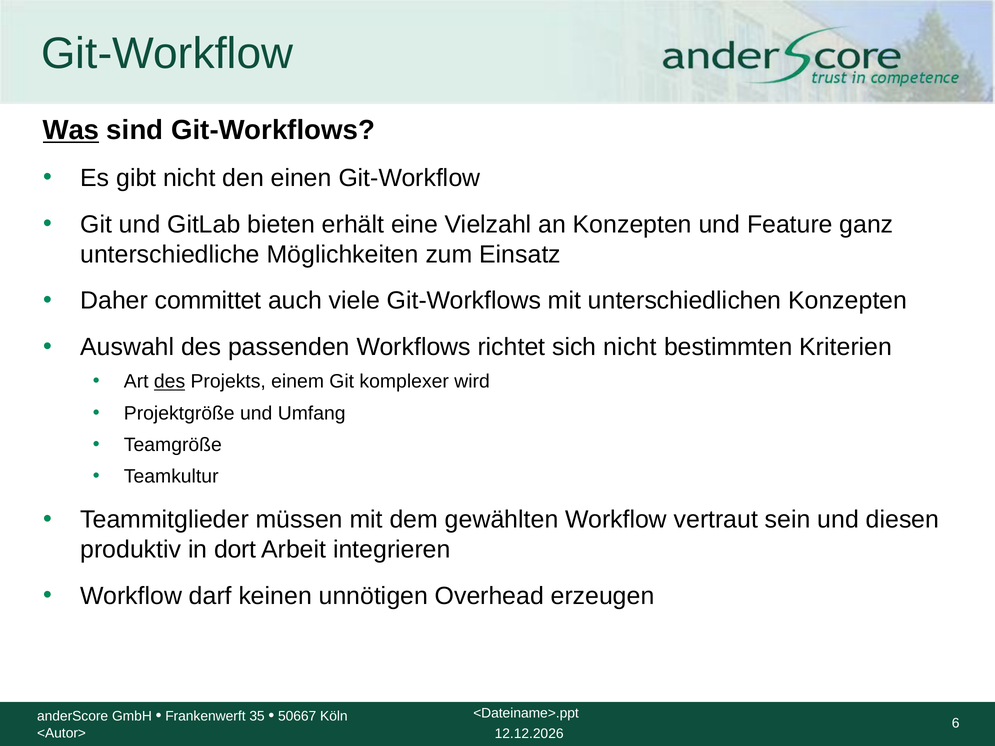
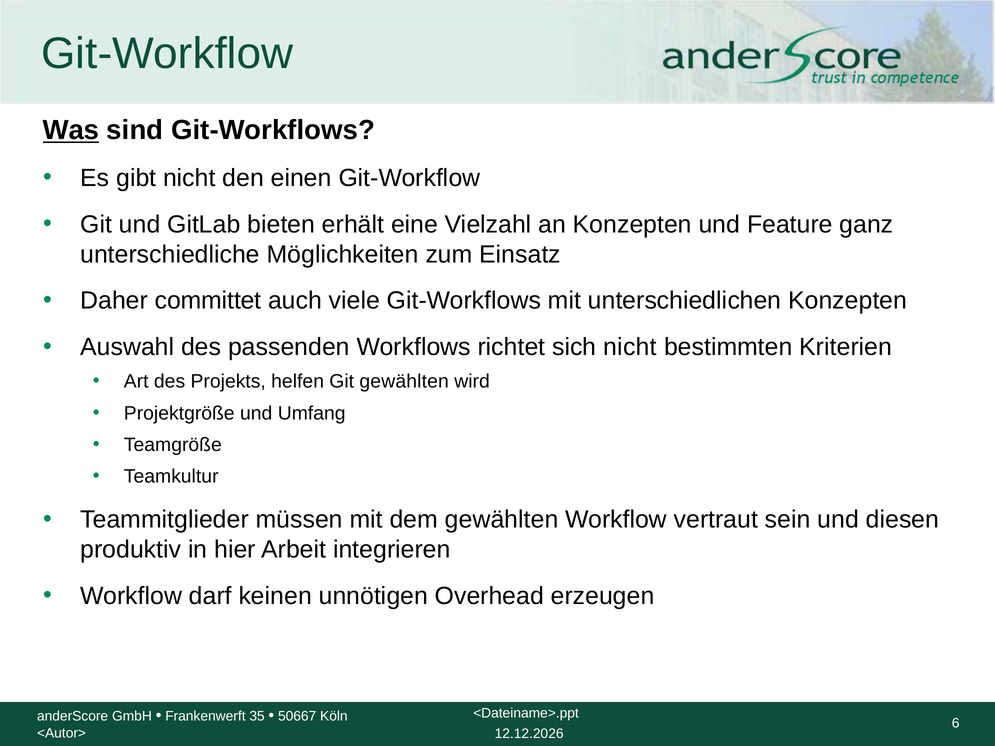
des at (170, 382) underline: present -> none
einem: einem -> helfen
Git komplexer: komplexer -> gewählten
dort: dort -> hier
